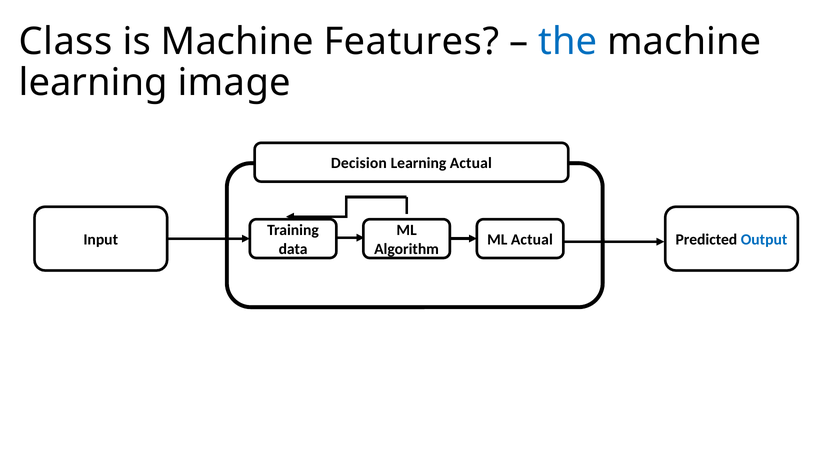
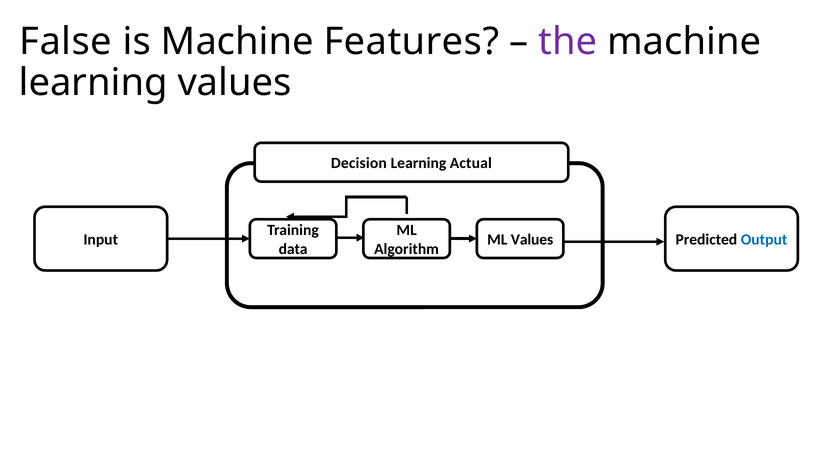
Class: Class -> False
the colour: blue -> purple
learning image: image -> values
ML Actual: Actual -> Values
